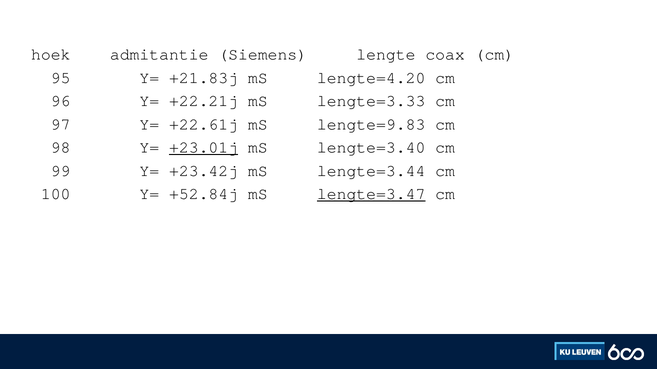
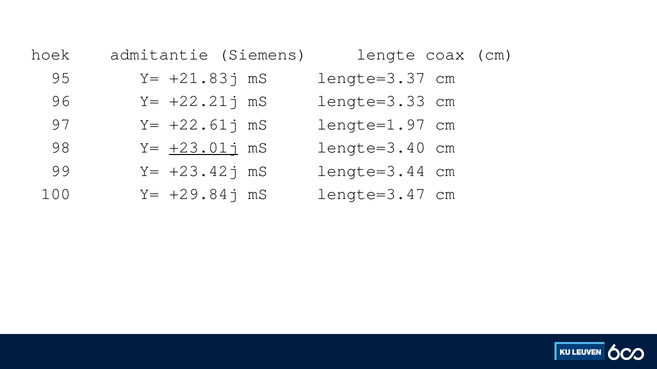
lengte=4.20: lengte=4.20 -> lengte=3.37
lengte=9.83: lengte=9.83 -> lengte=1.97
+52.84j: +52.84j -> +29.84j
lengte=3.47 underline: present -> none
